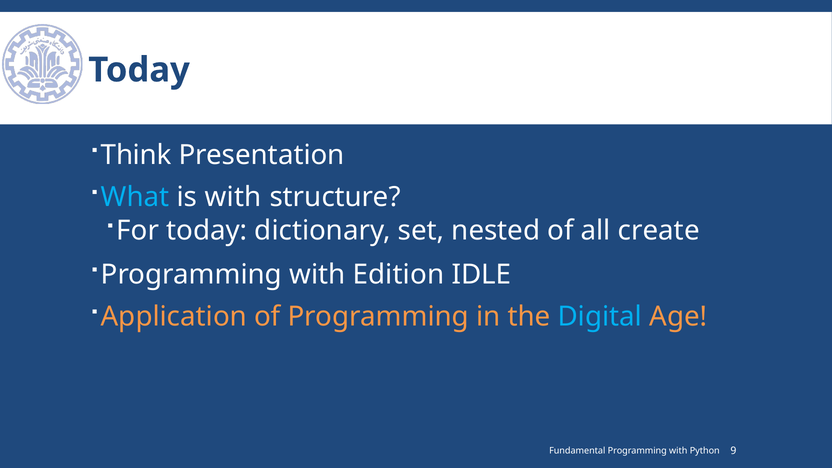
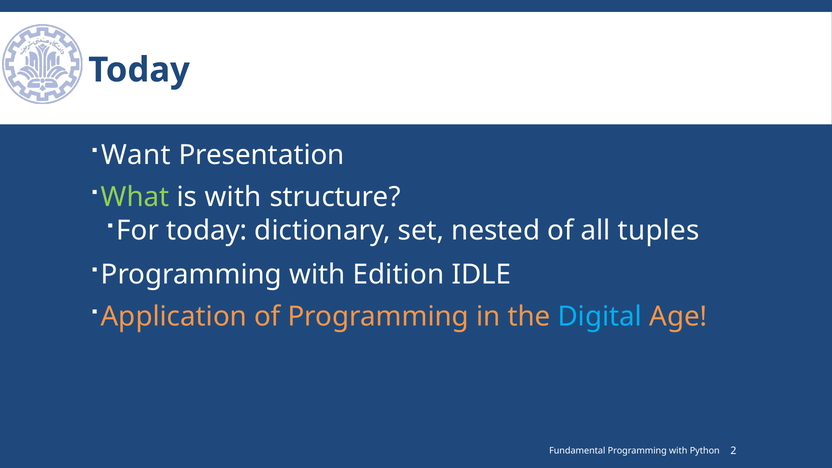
Think: Think -> Want
What colour: light blue -> light green
create: create -> tuples
9: 9 -> 2
